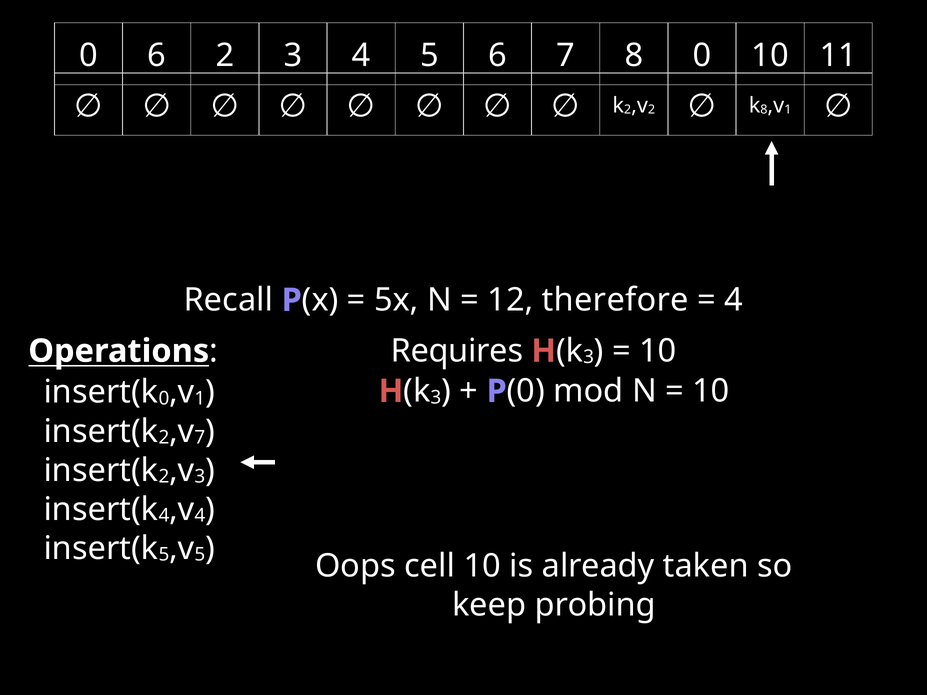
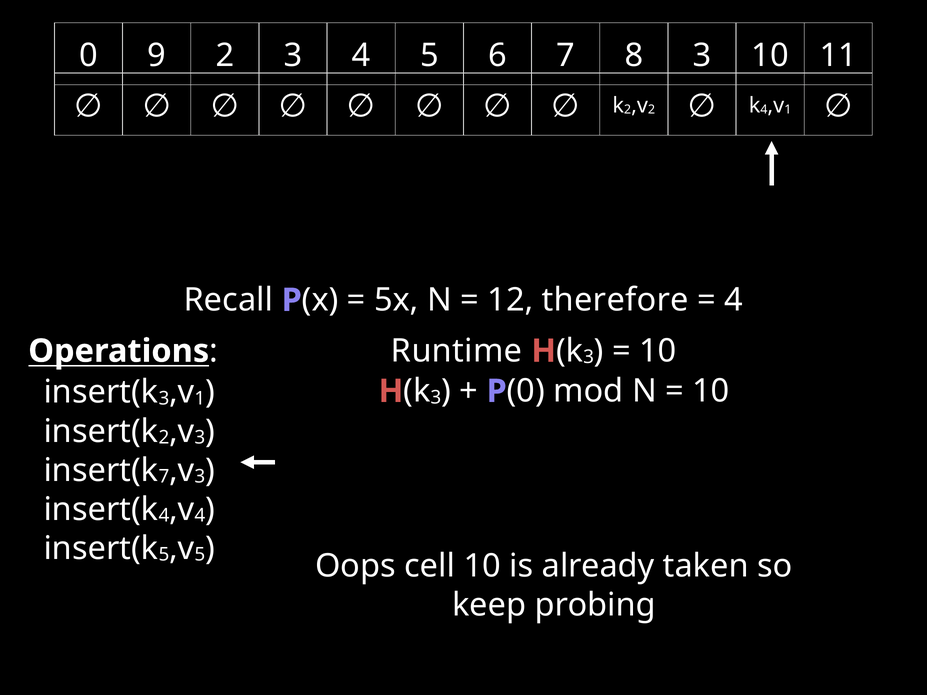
0 6: 6 -> 9
8 0: 0 -> 3
8 at (764, 110): 8 -> 4
Requires: Requires -> Runtime
0 at (164, 398): 0 -> 3
7 at (200, 438): 7 -> 3
2 at (164, 477): 2 -> 7
